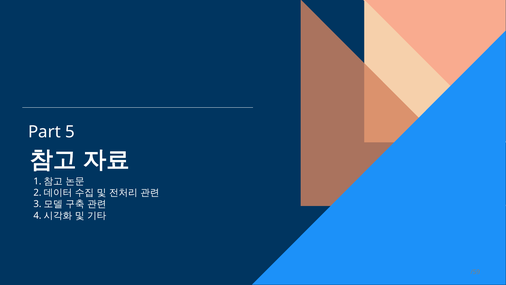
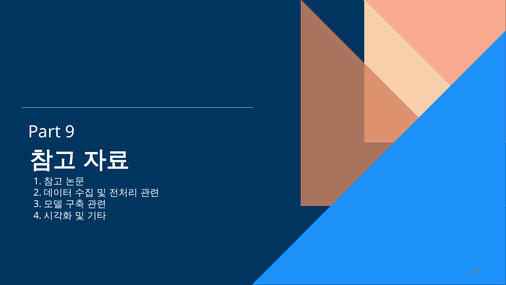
5: 5 -> 9
